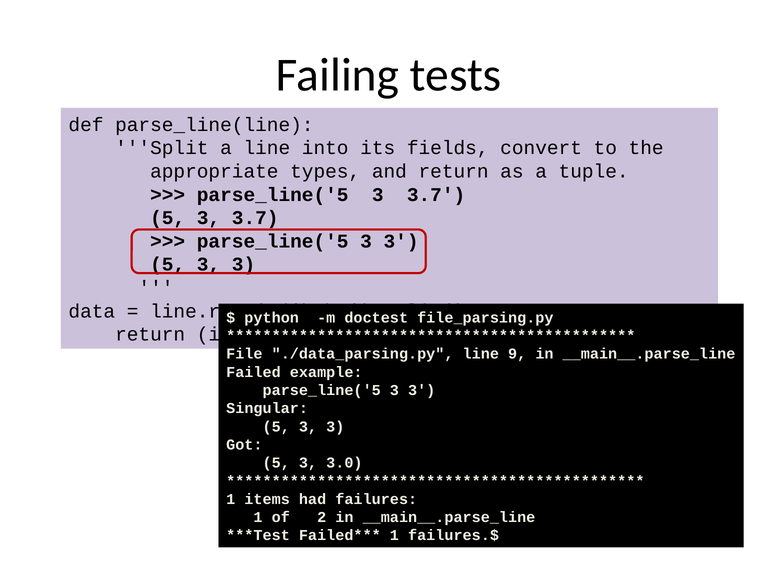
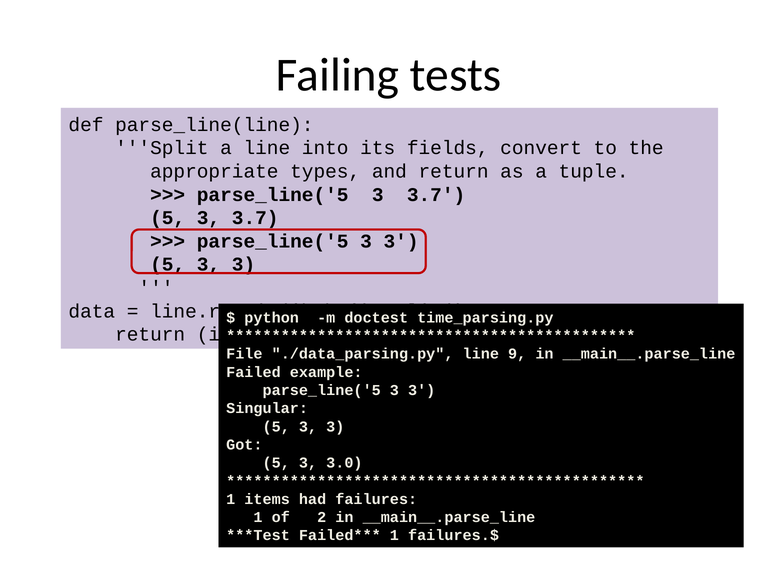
file_parsing.py: file_parsing.py -> time_parsing.py
